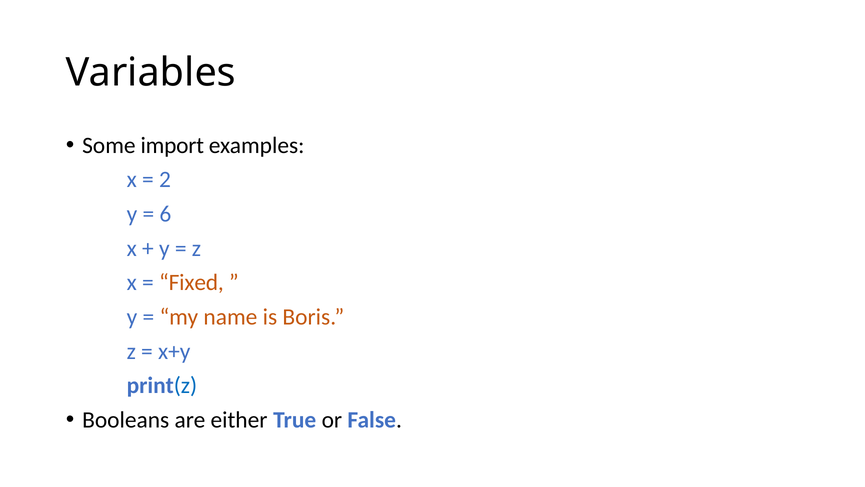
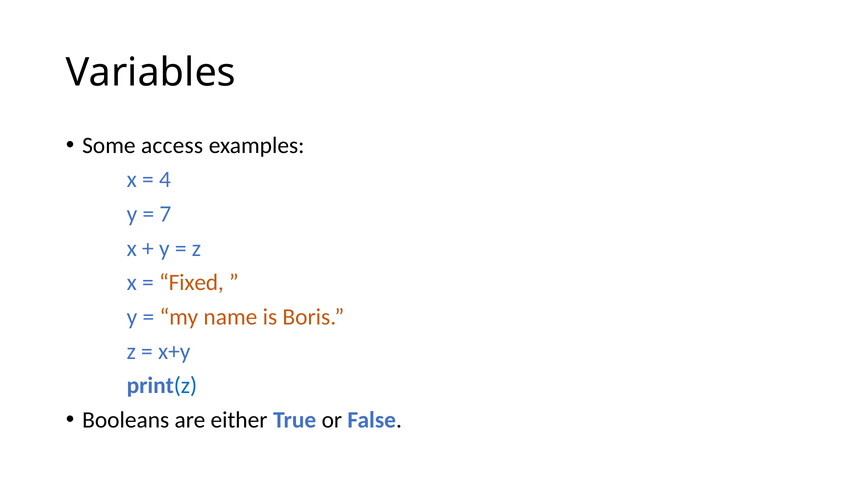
import: import -> access
2: 2 -> 4
6: 6 -> 7
